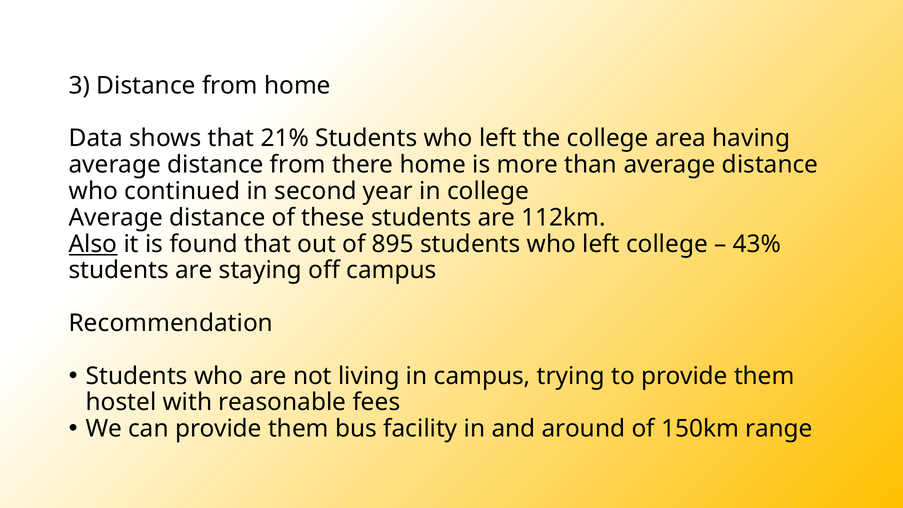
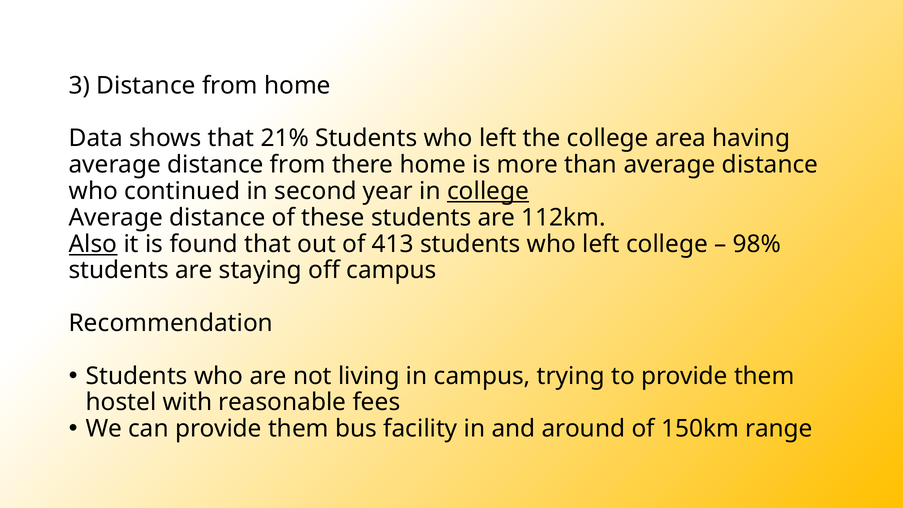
college at (488, 191) underline: none -> present
895: 895 -> 413
43%: 43% -> 98%
